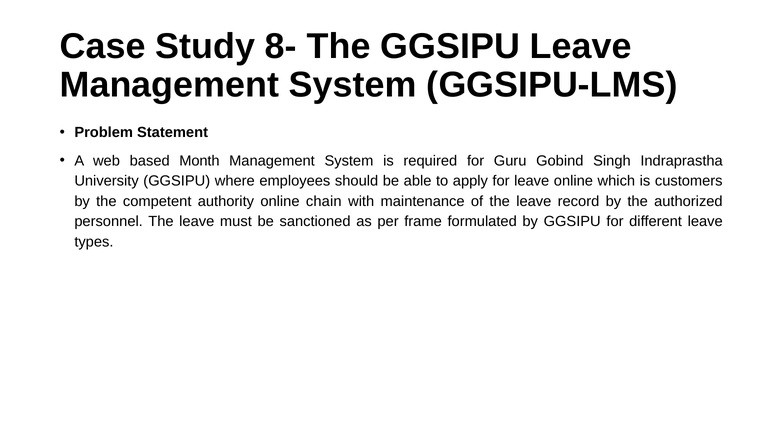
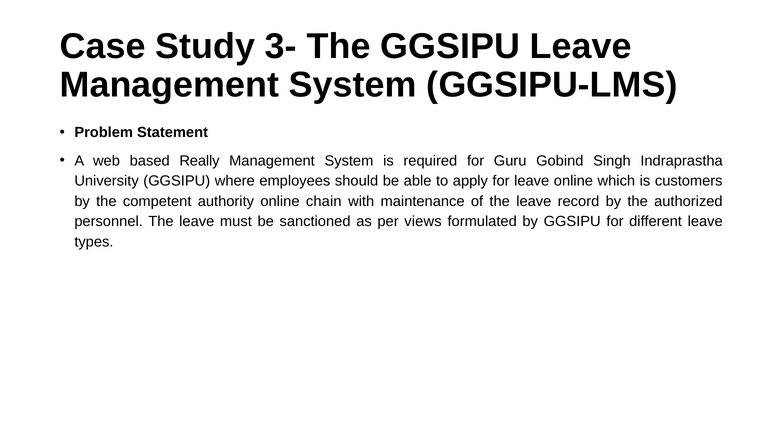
8-: 8- -> 3-
Month: Month -> Really
frame: frame -> views
